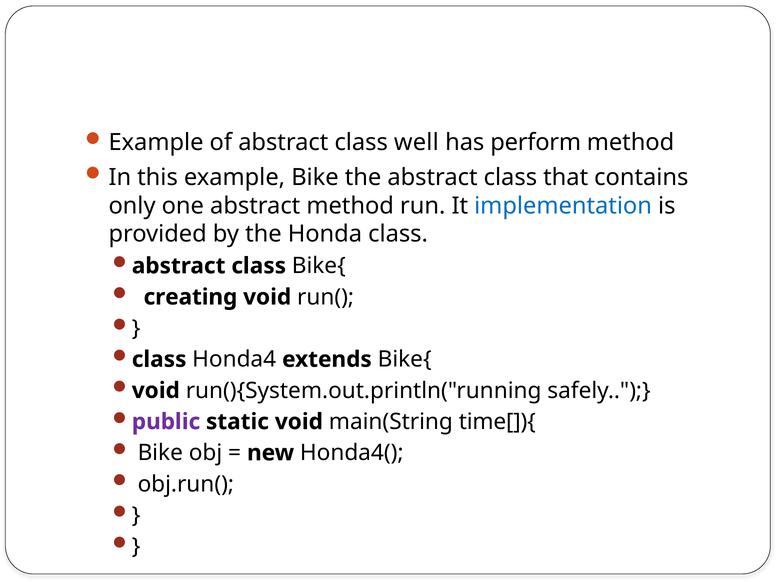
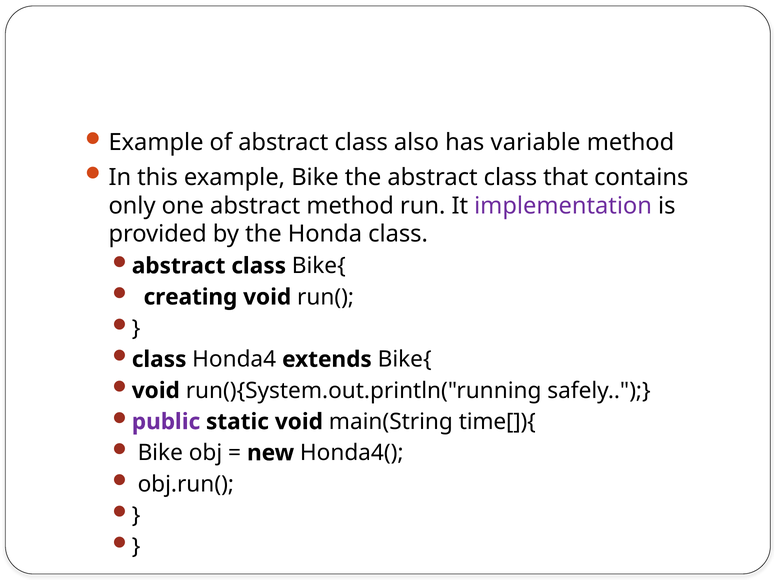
well: well -> also
perform: perform -> variable
implementation colour: blue -> purple
